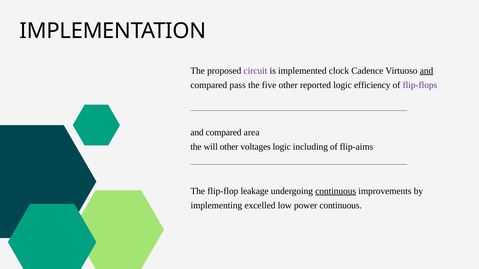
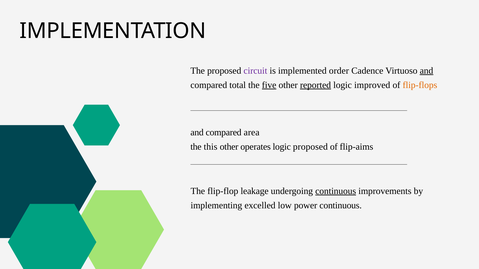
clock: clock -> order
pass: pass -> total
five underline: none -> present
reported underline: none -> present
efficiency: efficiency -> improved
flip-flops colour: purple -> orange
will: will -> this
voltages: voltages -> operates
logic including: including -> proposed
